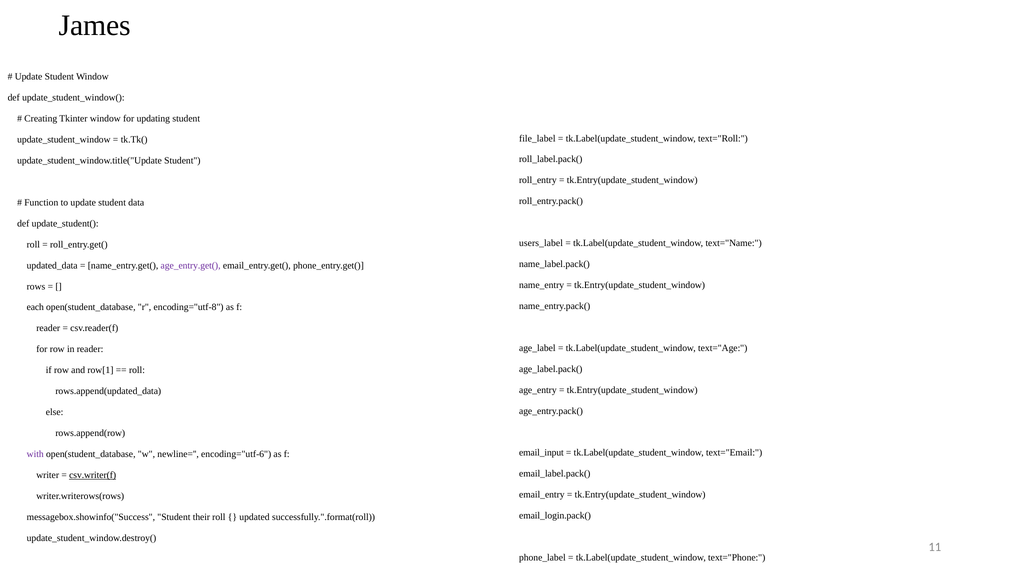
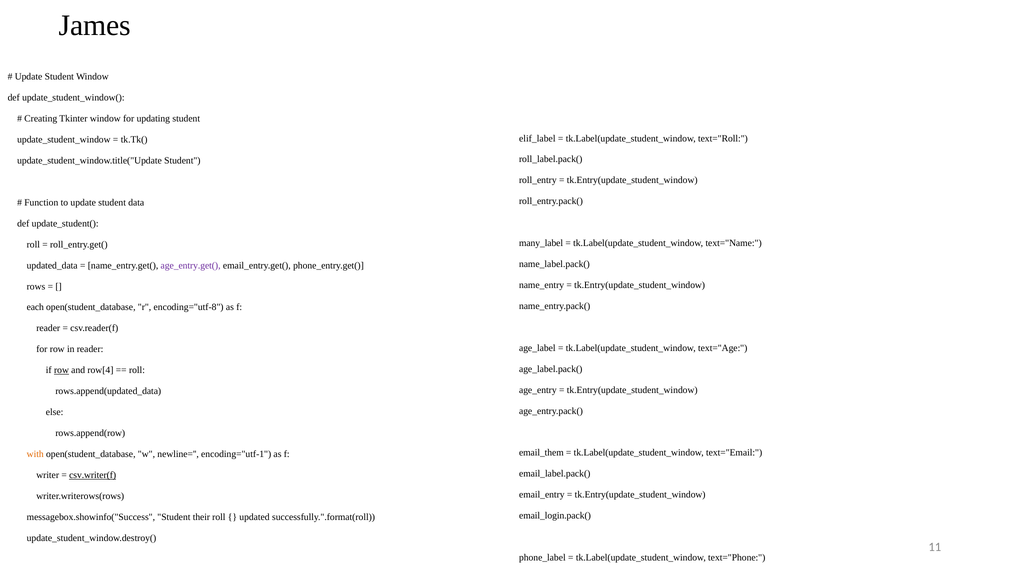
file_label: file_label -> elif_label
users_label: users_label -> many_label
row at (61, 370) underline: none -> present
row[1: row[1 -> row[4
email_input: email_input -> email_them
with colour: purple -> orange
encoding="utf-6: encoding="utf-6 -> encoding="utf-1
